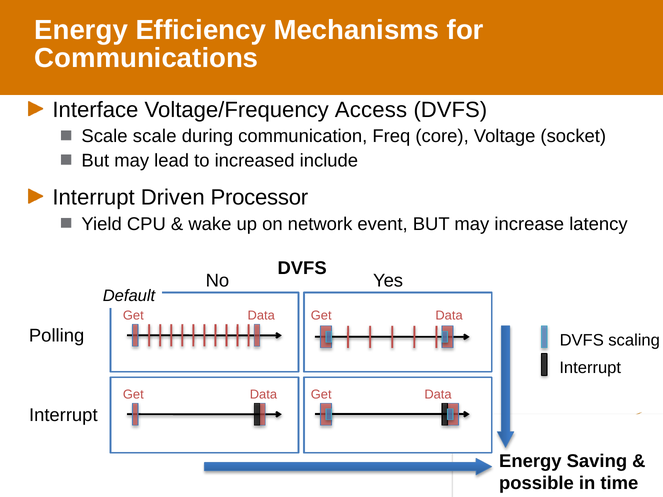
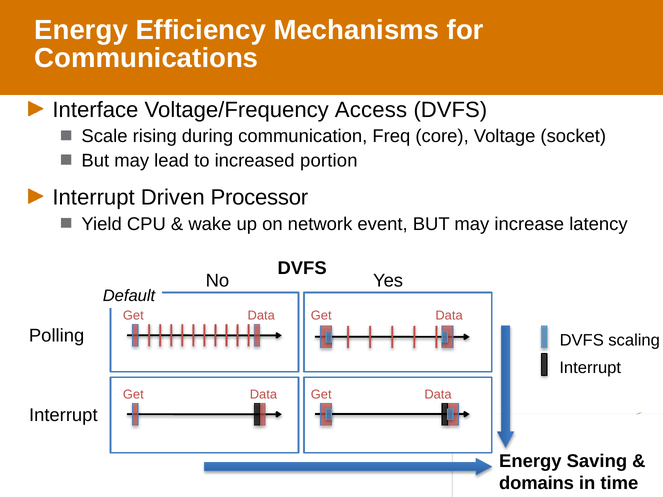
Scale scale: scale -> rising
include: include -> portion
possible: possible -> domains
